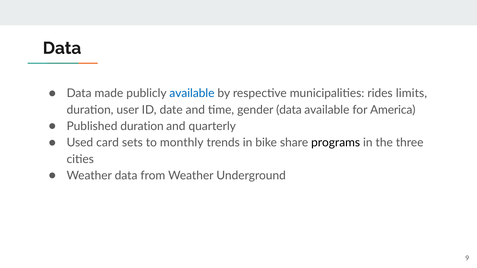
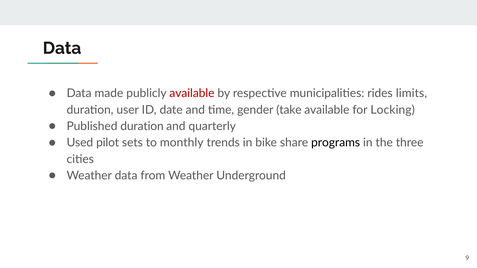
available at (192, 93) colour: blue -> red
gender data: data -> take
America: America -> Locking
card: card -> pilot
